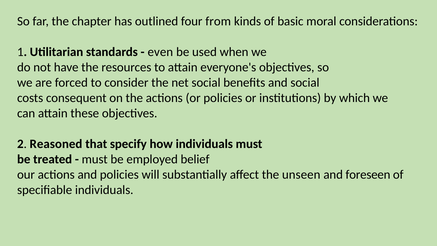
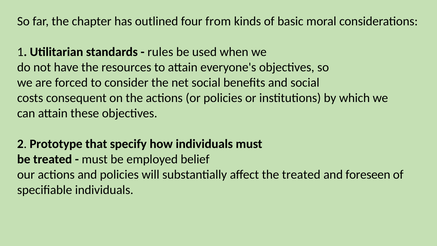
even: even -> rules
Reasoned: Reasoned -> Prototype
the unseen: unseen -> treated
